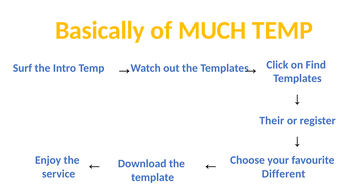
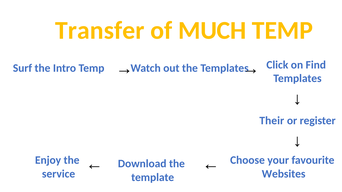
Basically: Basically -> Transfer
Different: Different -> Websites
